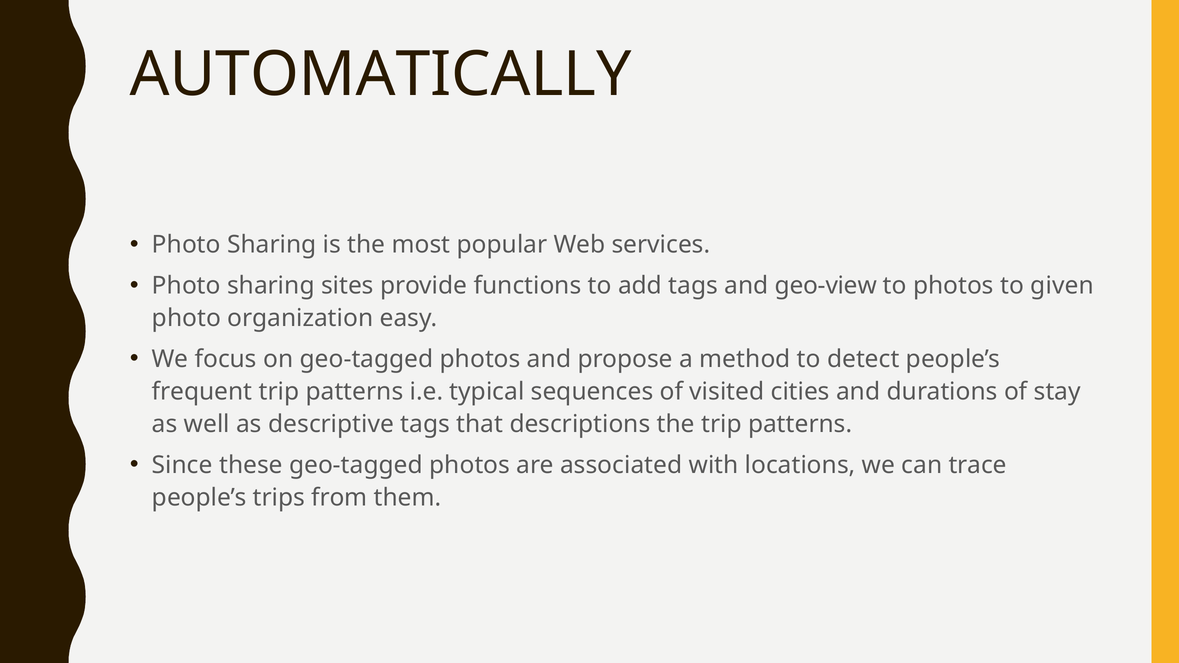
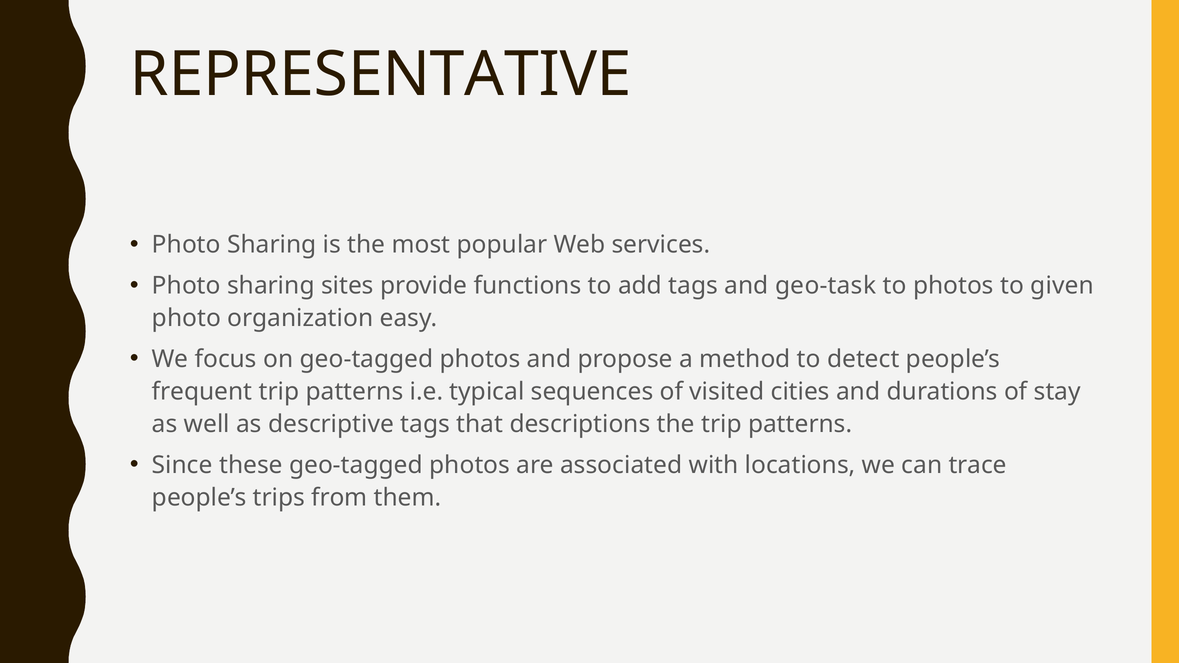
AUTOMATICALLY: AUTOMATICALLY -> REPRESENTATIVE
geo-view: geo-view -> geo-task
